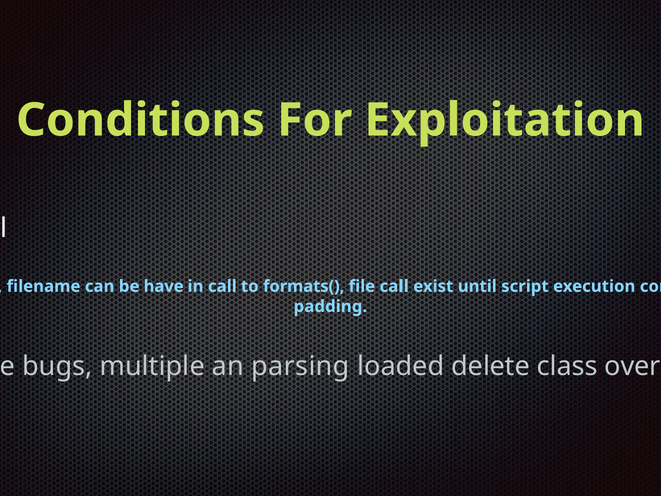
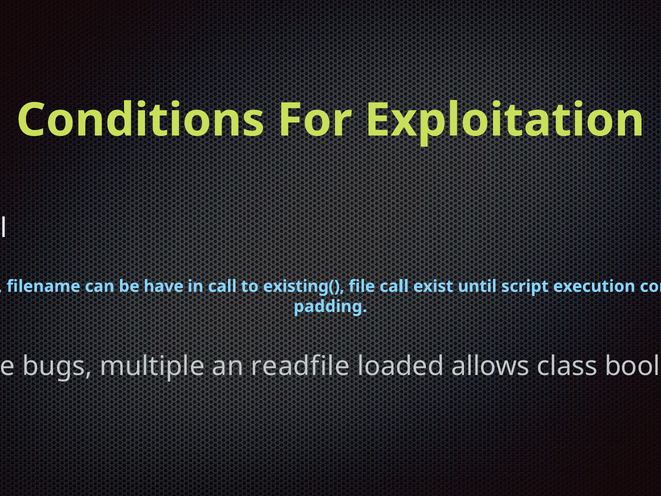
formats(: formats( -> existing(
parsing: parsing -> readfile
delete: delete -> allows
over: over -> bool
